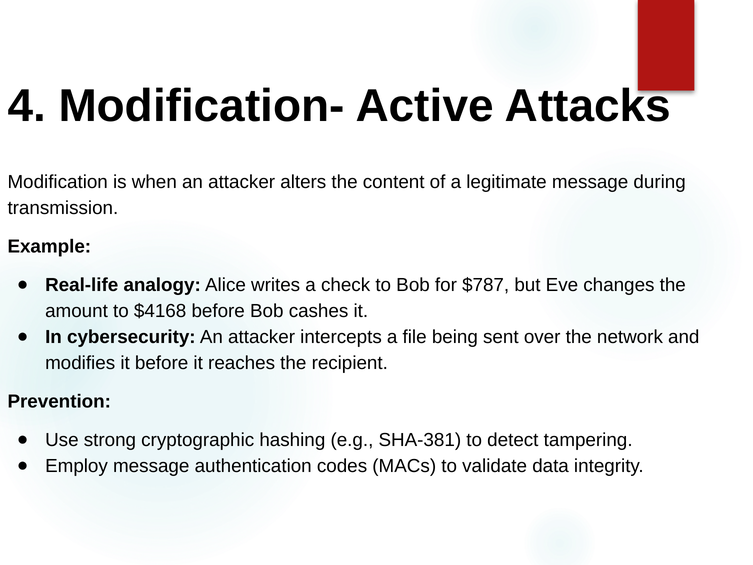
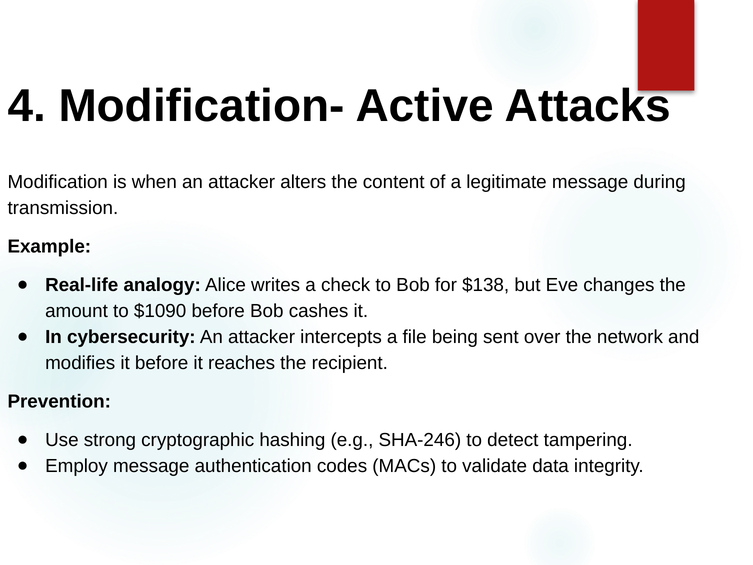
$787: $787 -> $138
$4168: $4168 -> $1090
SHA-381: SHA-381 -> SHA-246
